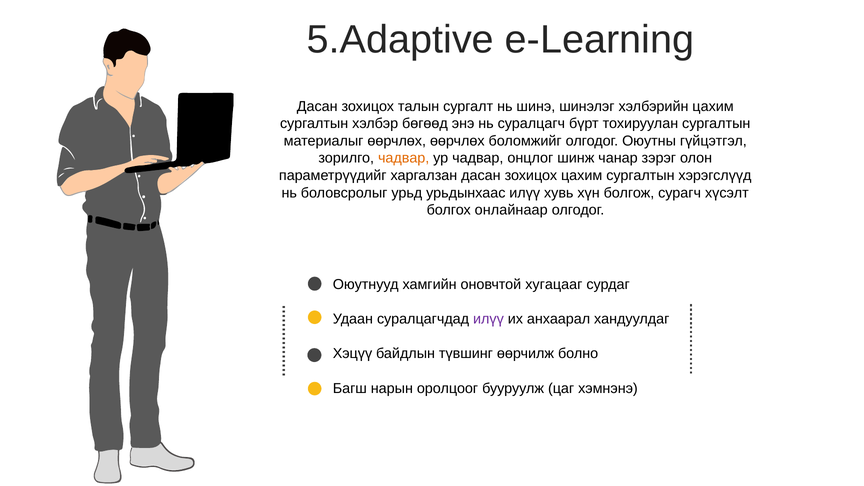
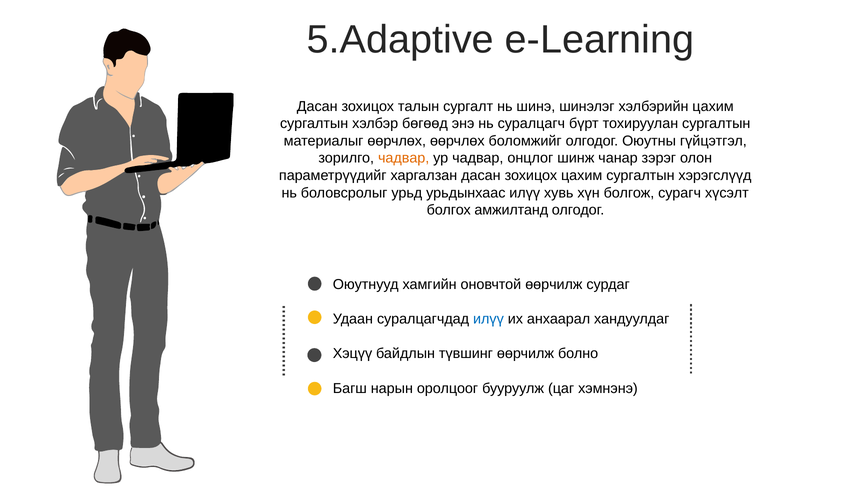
онлайнаар: онлайнаар -> амжилтанд
оновчтой хугацааг: хугацааг -> өөрчилж
илүү at (488, 319) colour: purple -> blue
